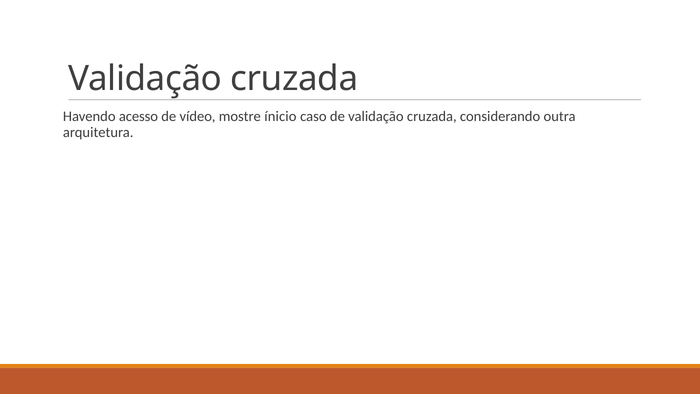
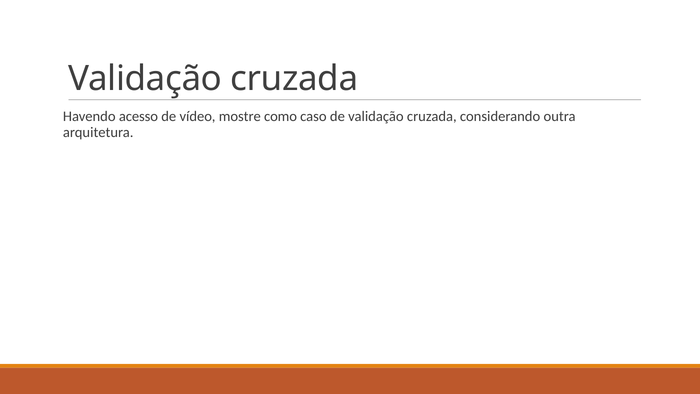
ínicio: ínicio -> como
